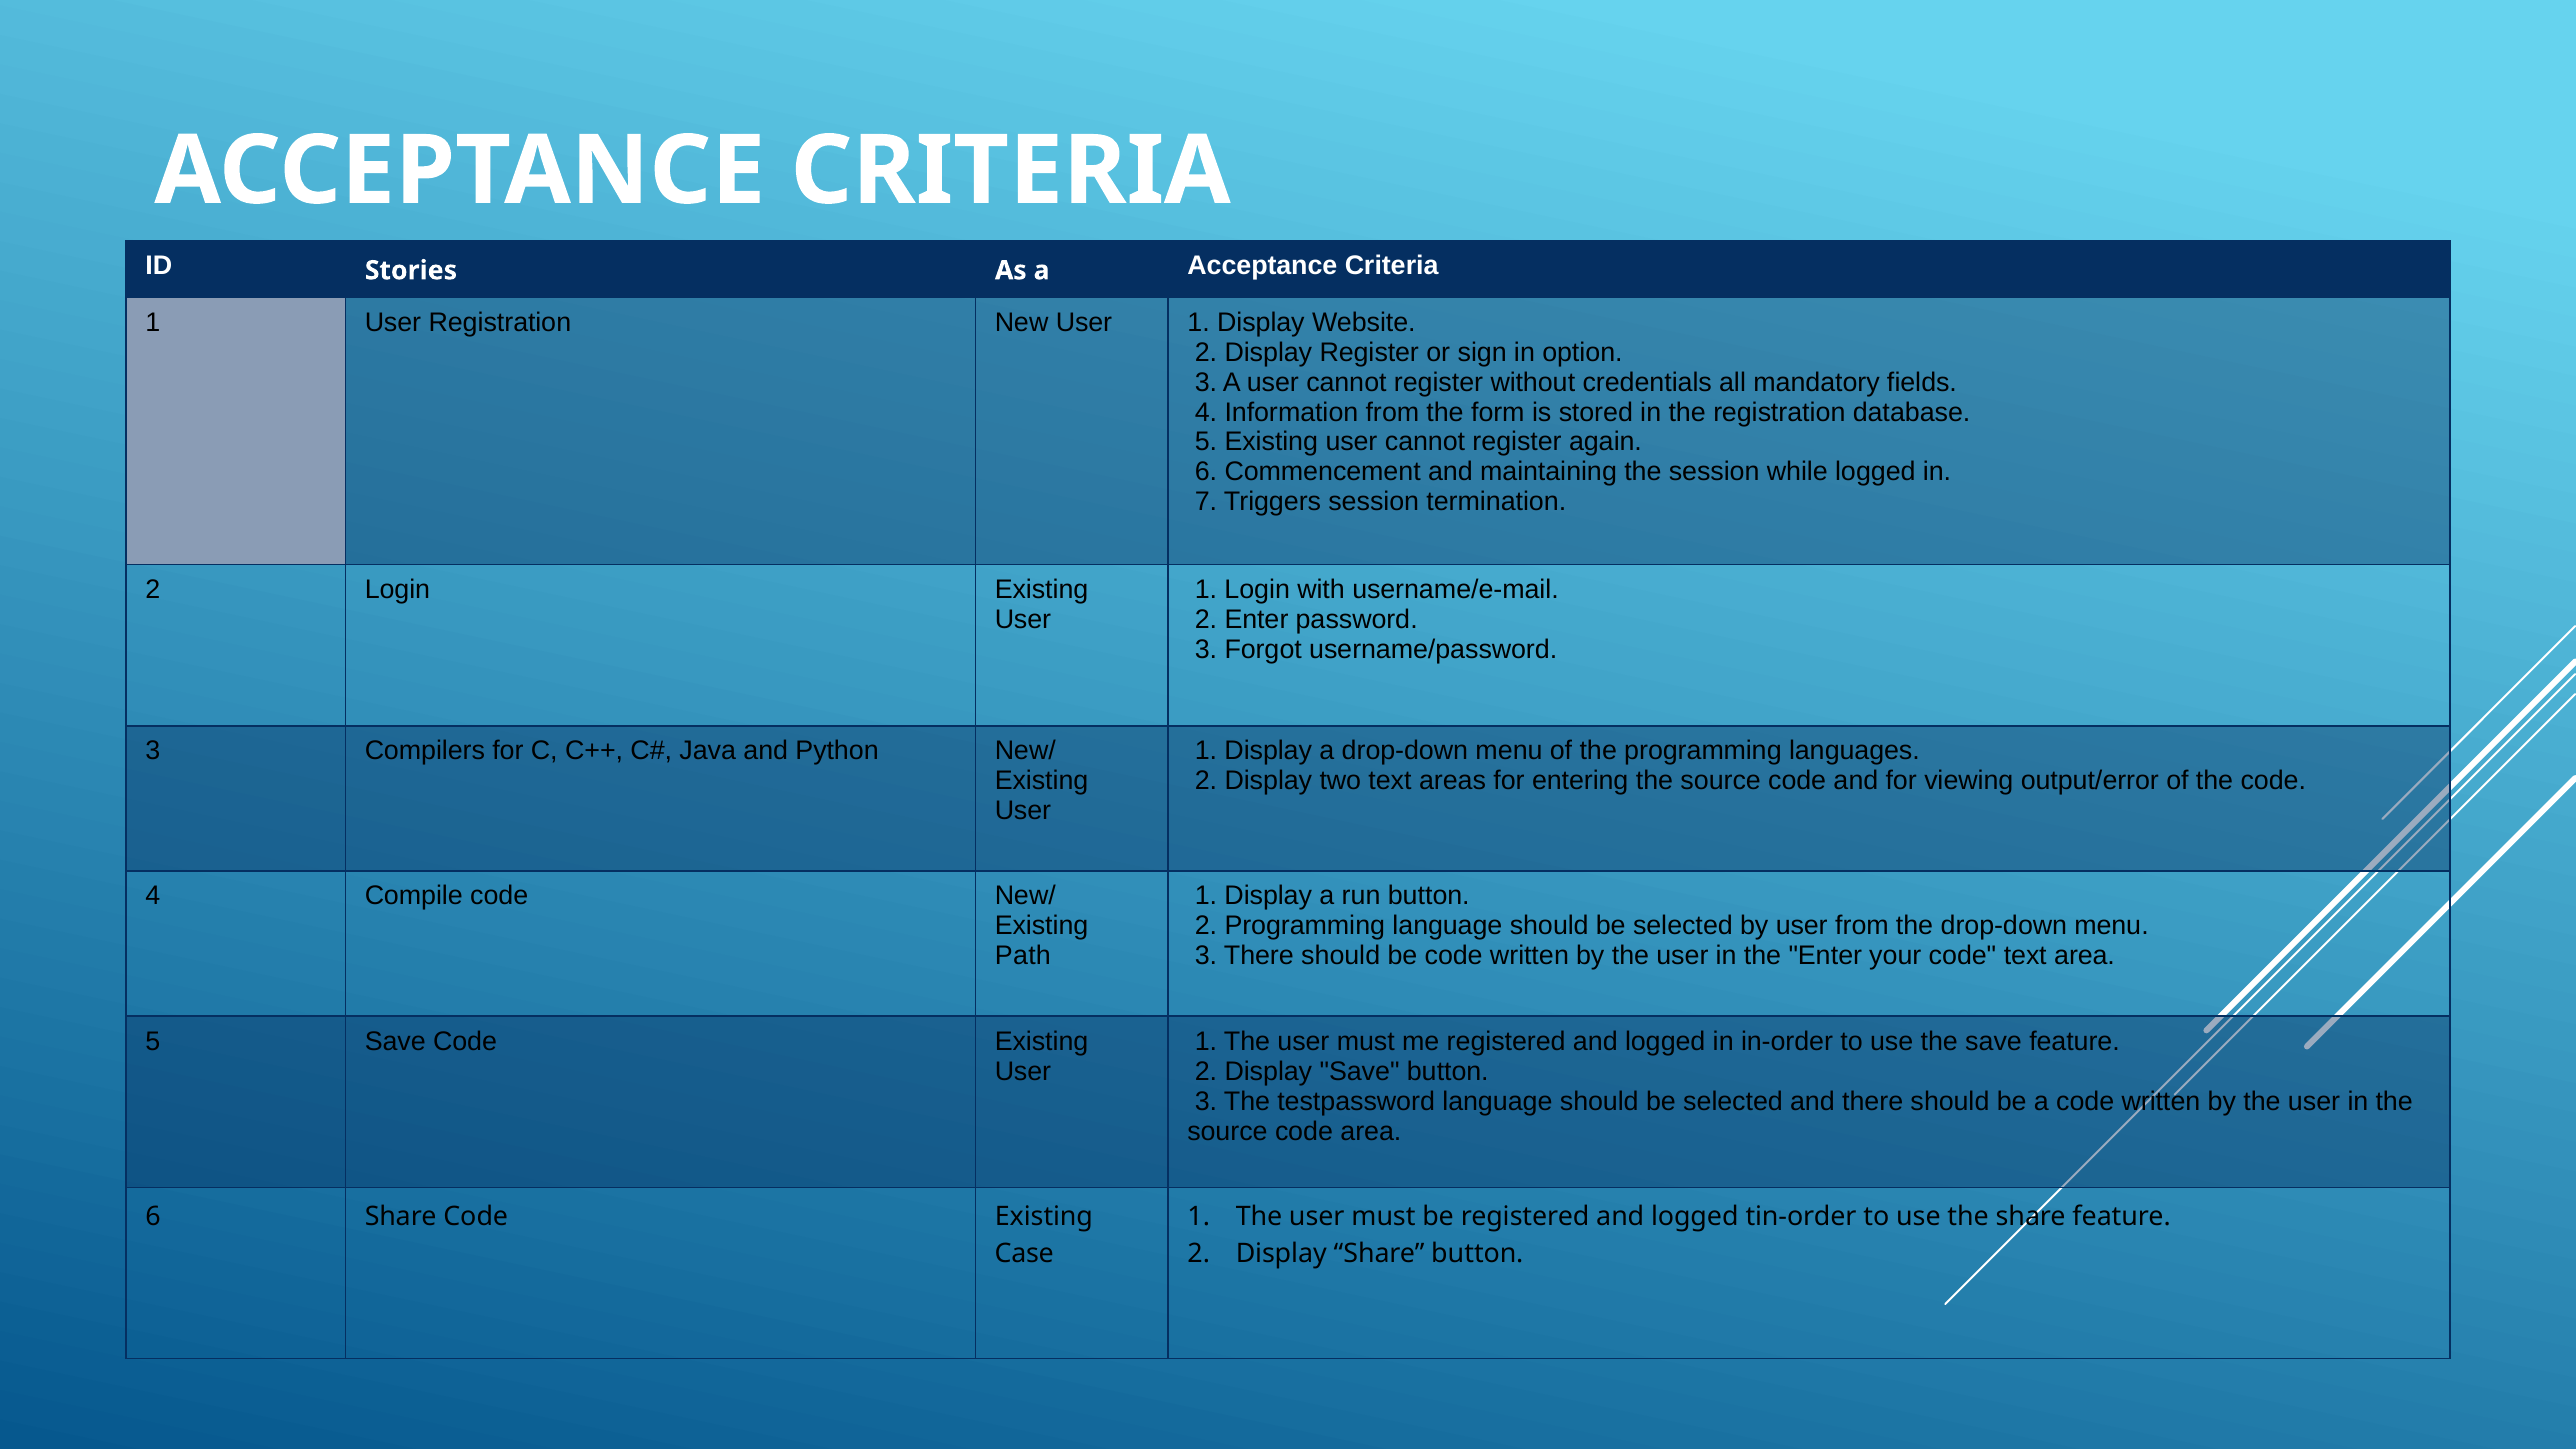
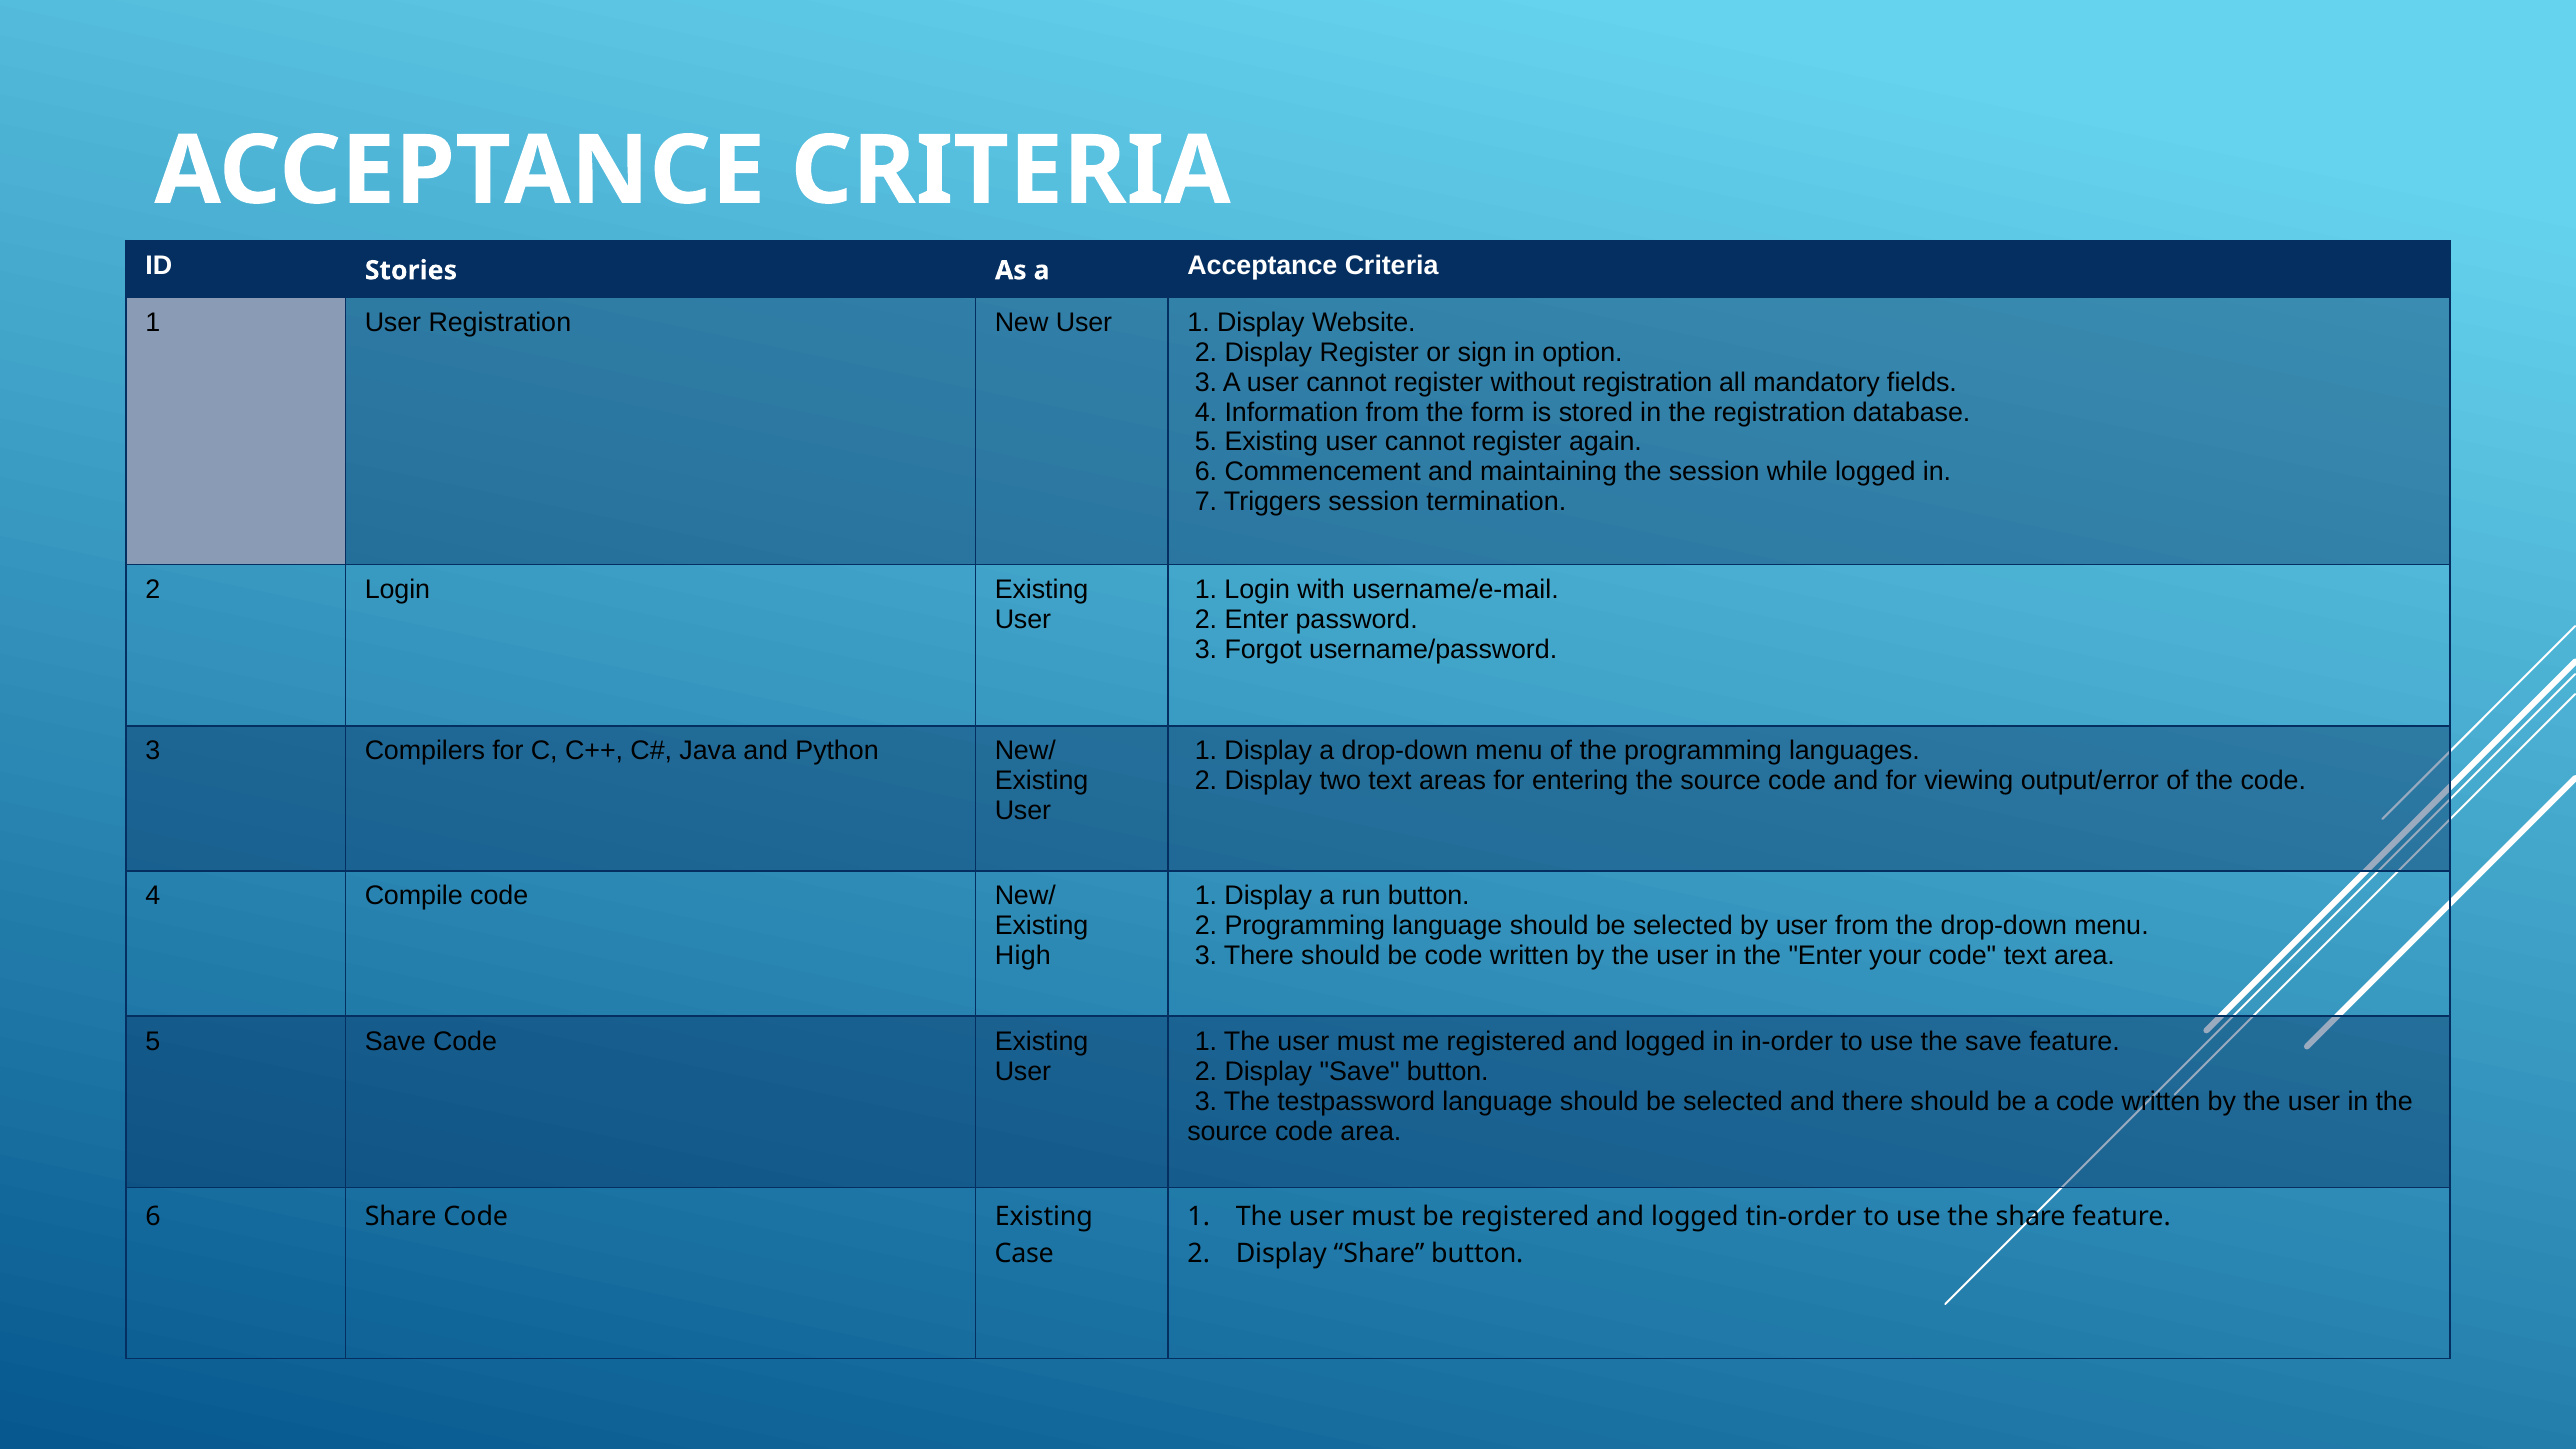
without credentials: credentials -> registration
Path: Path -> High
